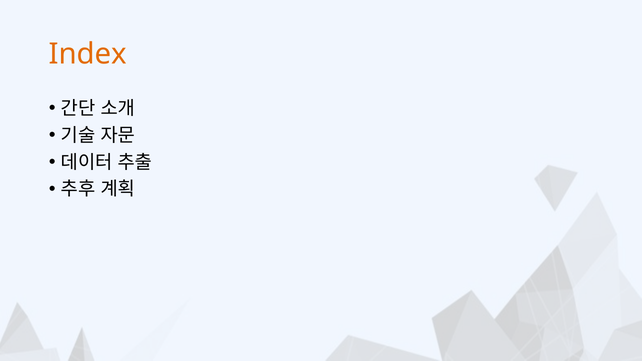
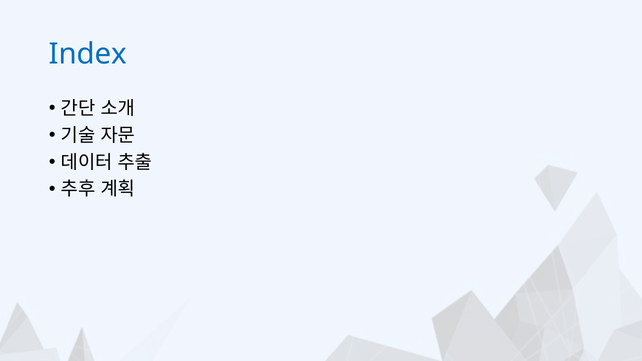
Index colour: orange -> blue
